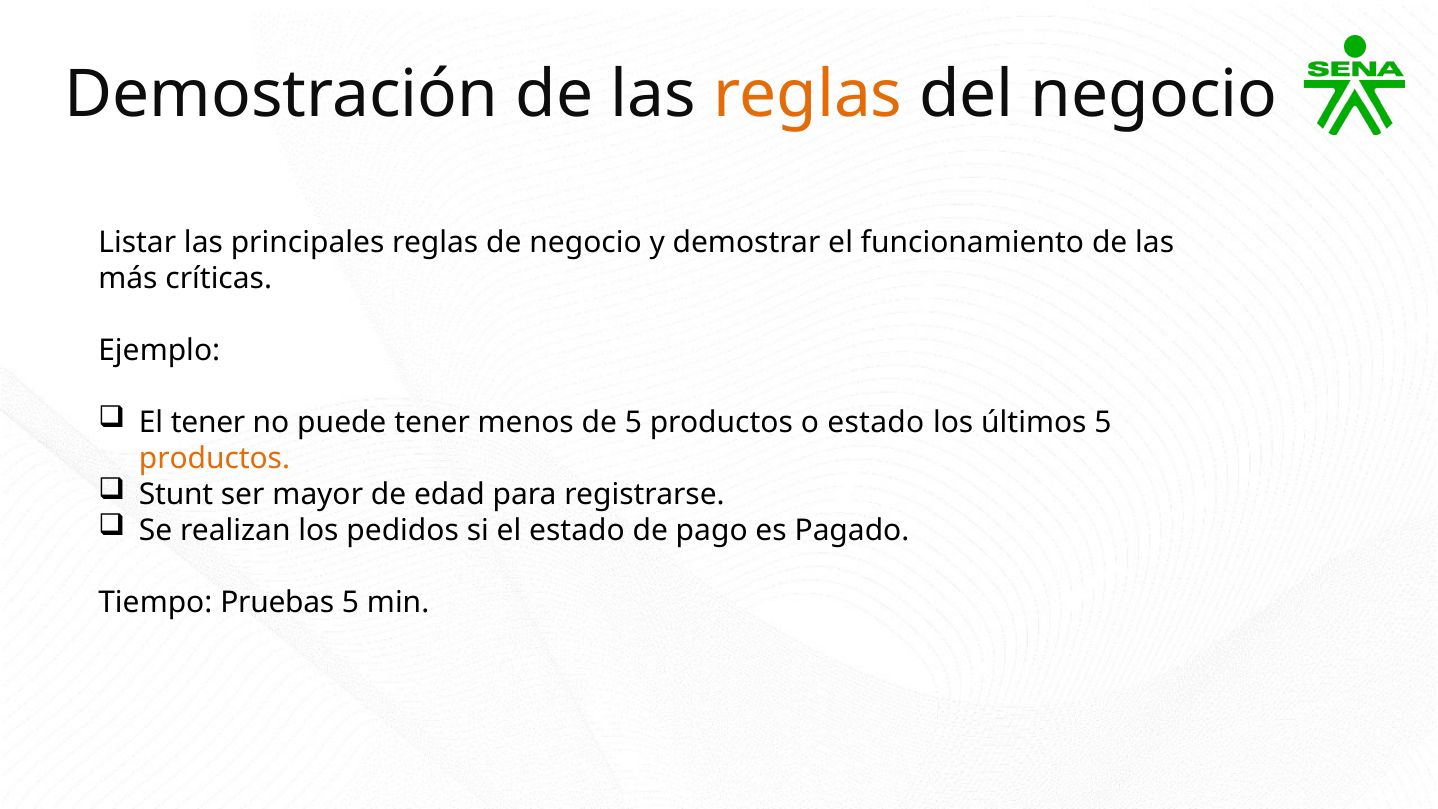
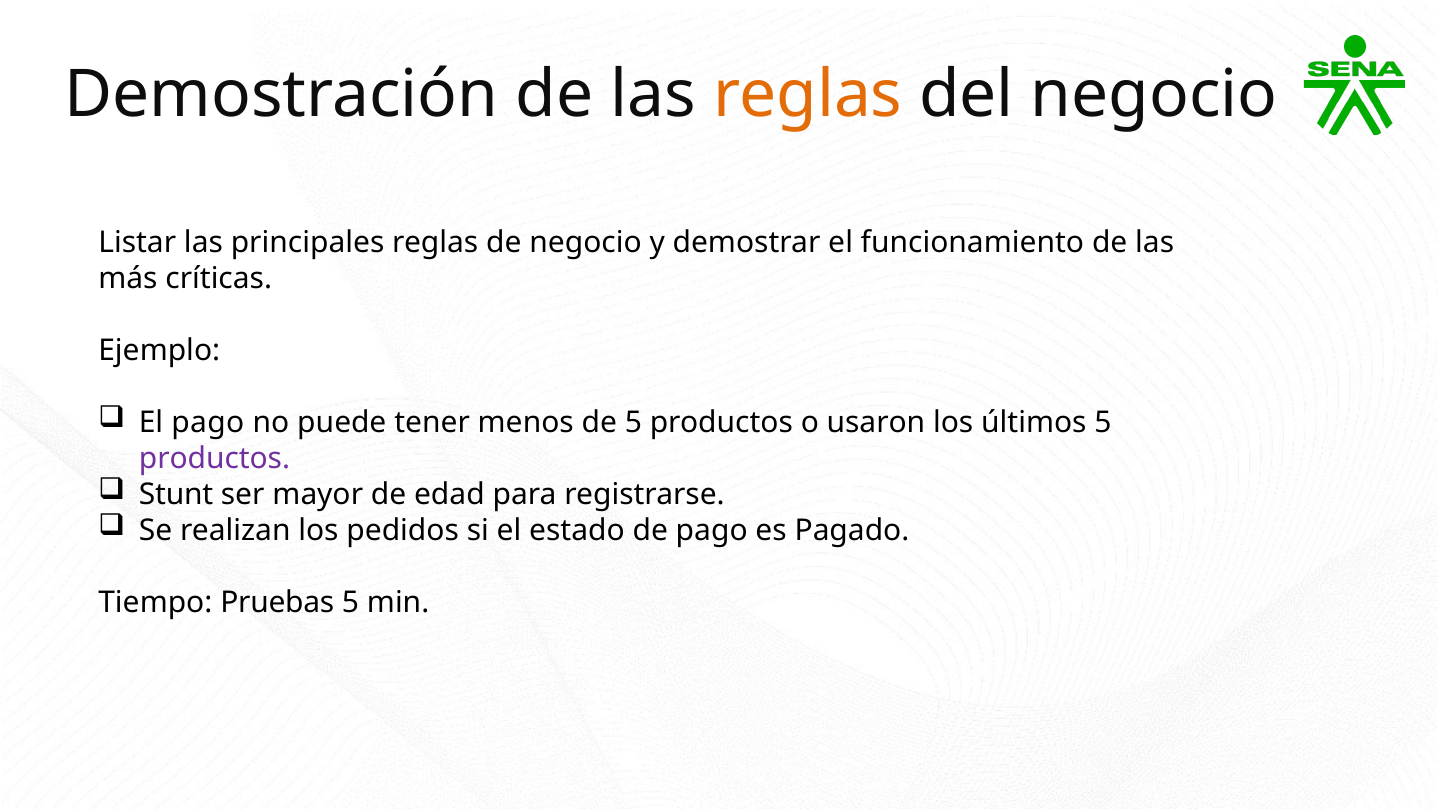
El tener: tener -> pago
o estado: estado -> usaron
productos at (215, 458) colour: orange -> purple
